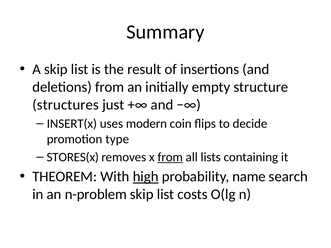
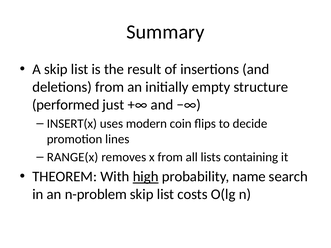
structures: structures -> performed
type: type -> lines
STORES(x: STORES(x -> RANGE(x
from at (170, 157) underline: present -> none
